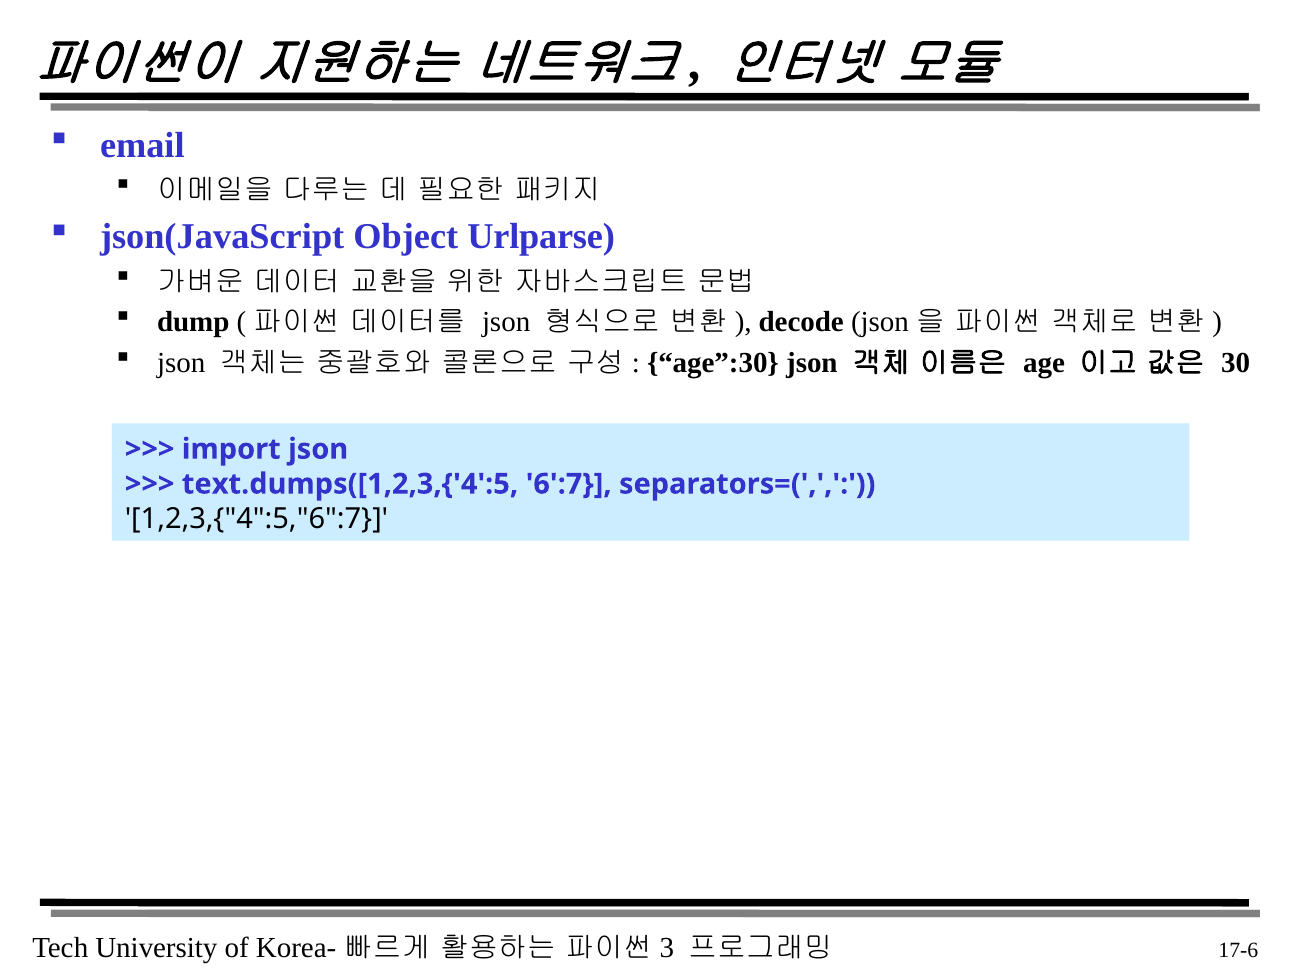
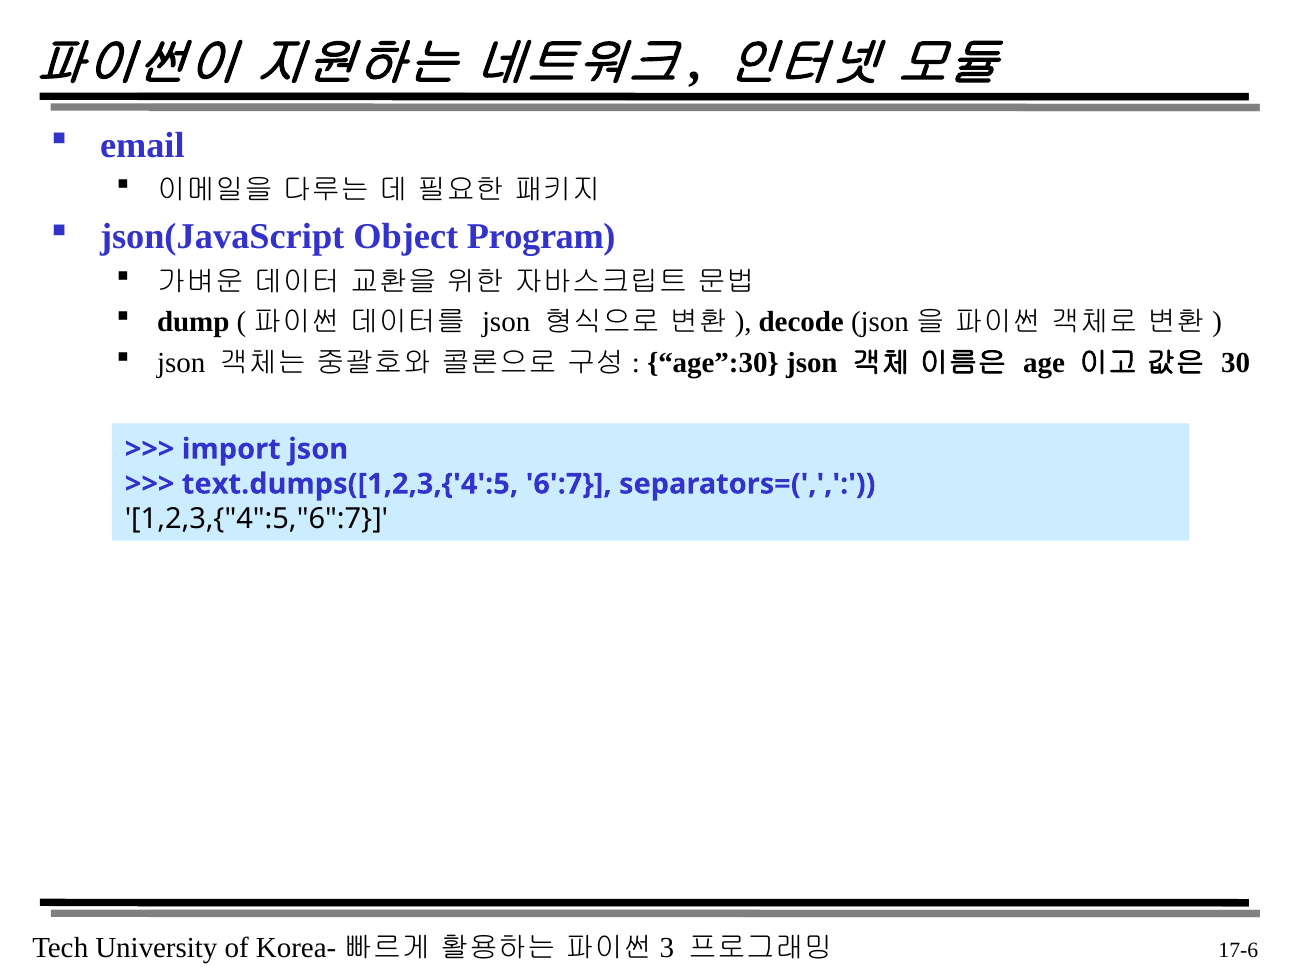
Urlparse: Urlparse -> Program
